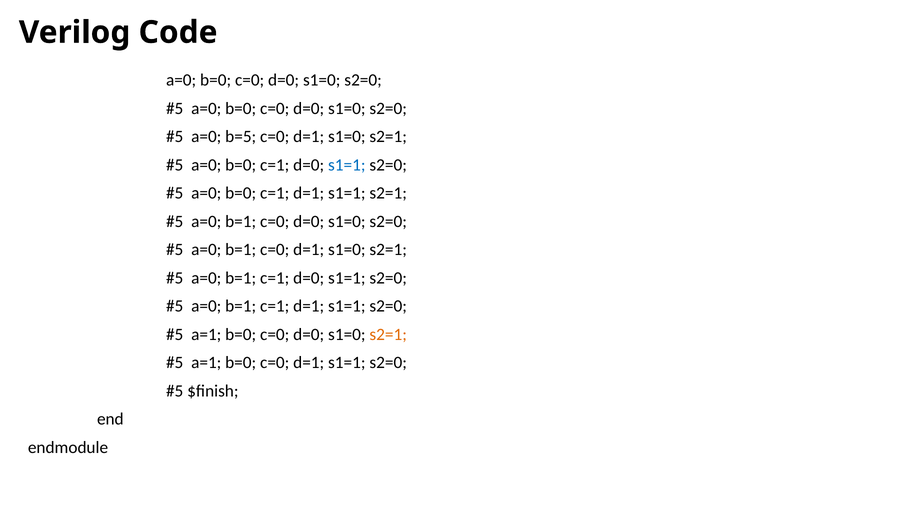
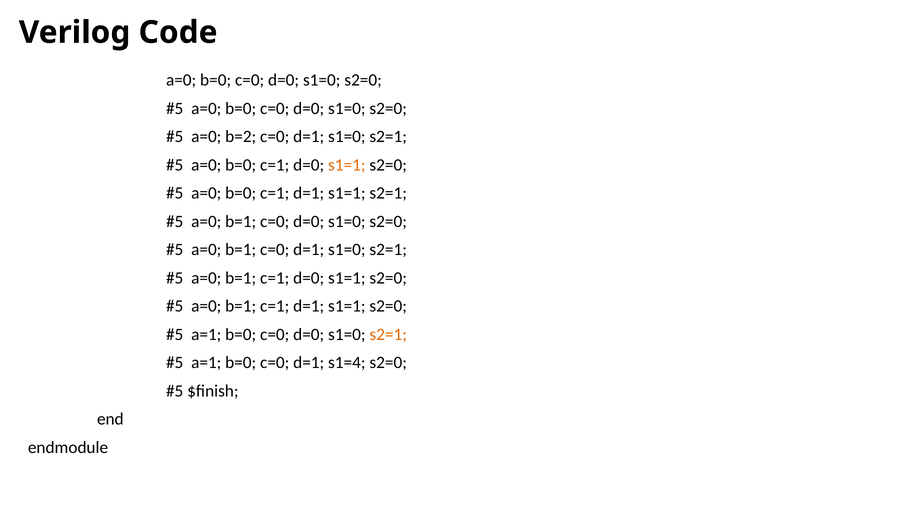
b=5: b=5 -> b=2
s1=1 at (347, 165) colour: blue -> orange
c=0 d=1 s1=1: s1=1 -> s1=4
